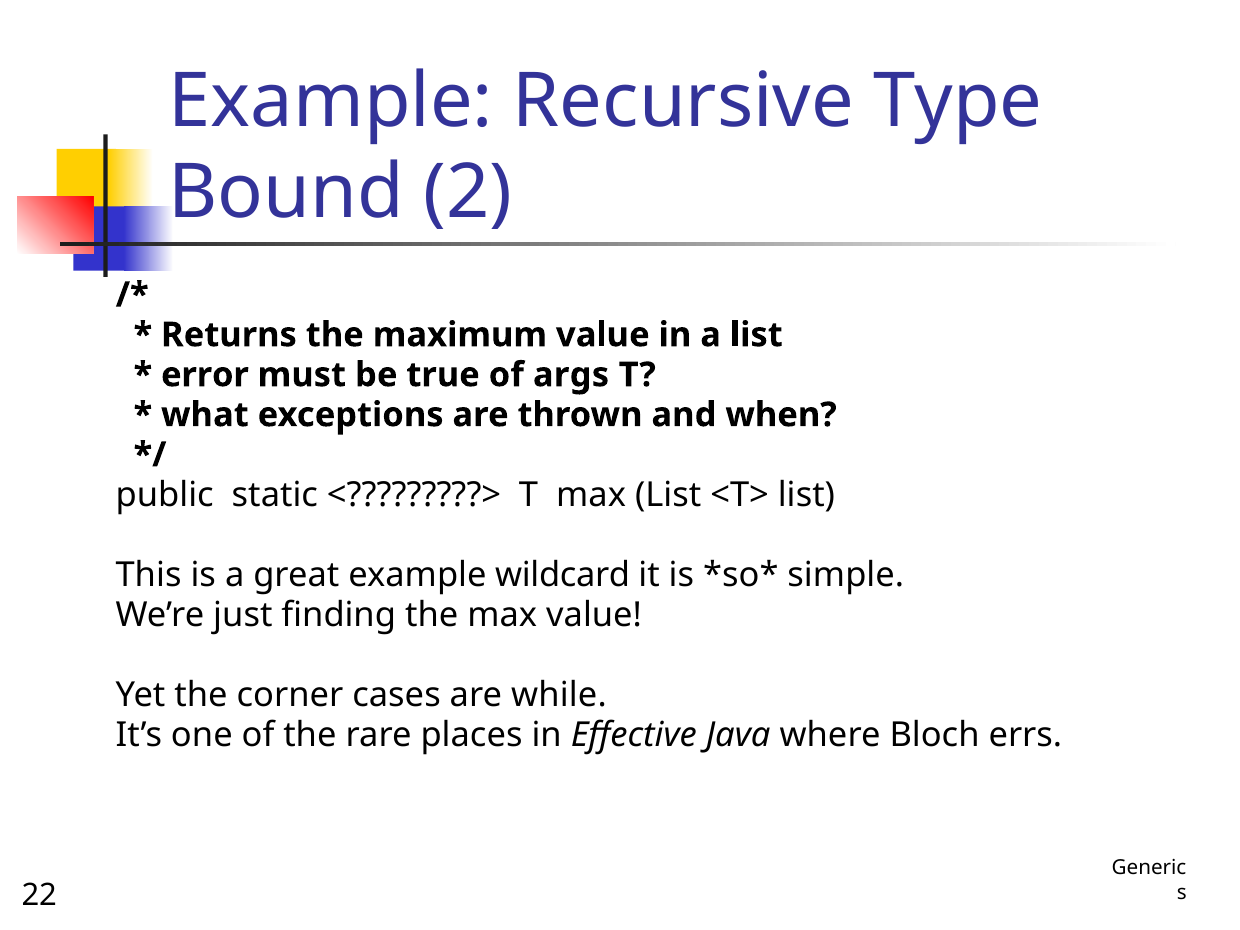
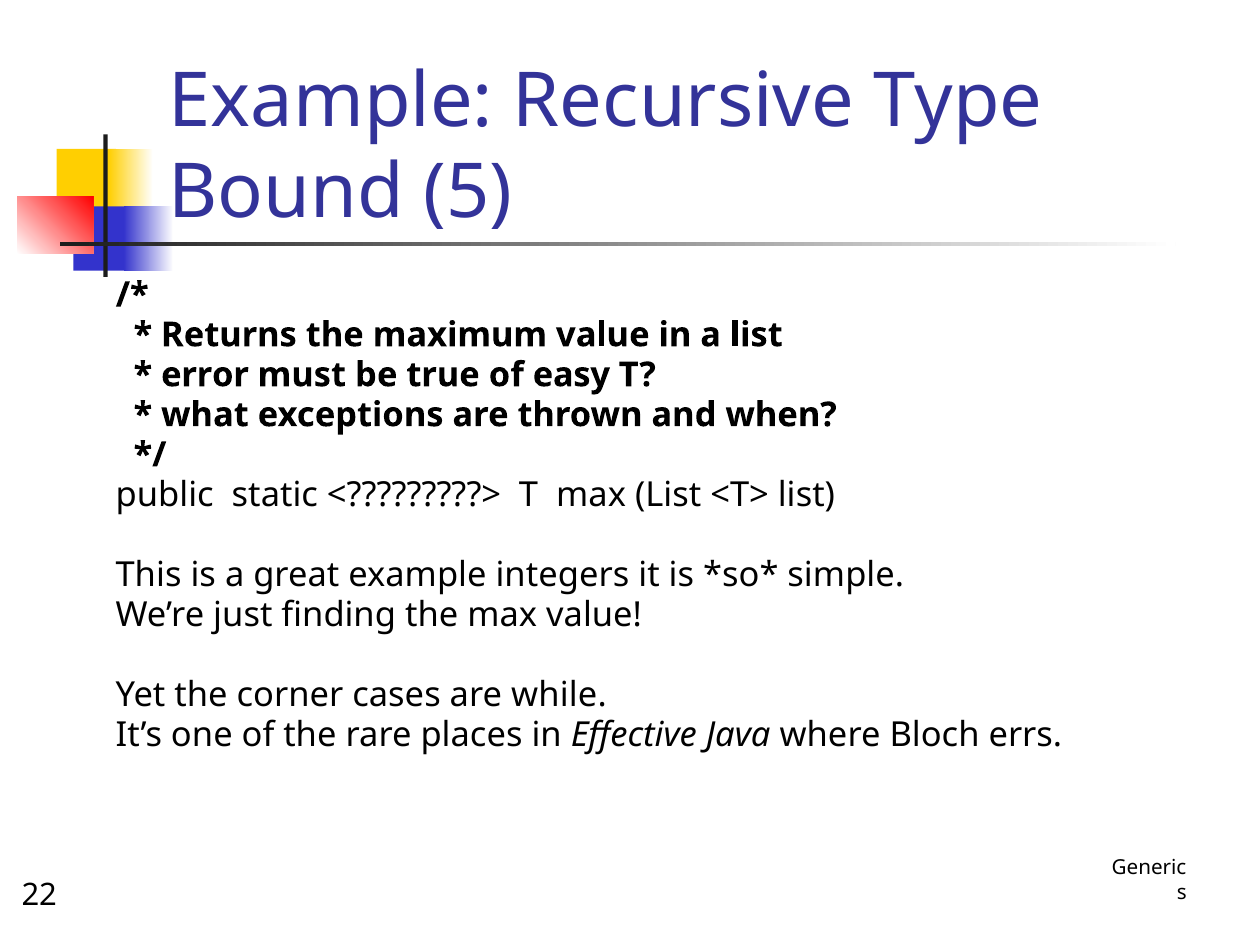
2: 2 -> 5
args: args -> easy
wildcard: wildcard -> integers
